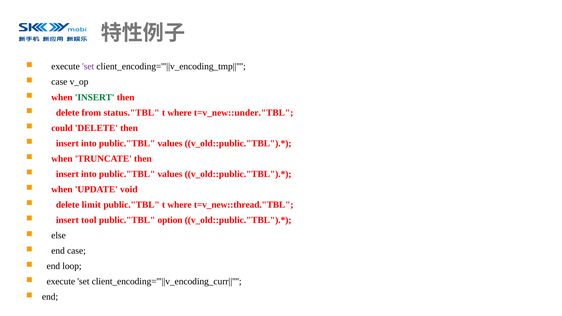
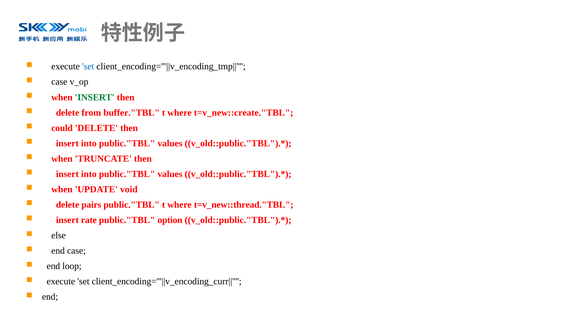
set at (88, 67) colour: purple -> blue
status."TBL: status."TBL -> buffer."TBL
t=v_new::under."TBL: t=v_new::under."TBL -> t=v_new::create."TBL
limit: limit -> pairs
tool: tool -> rate
